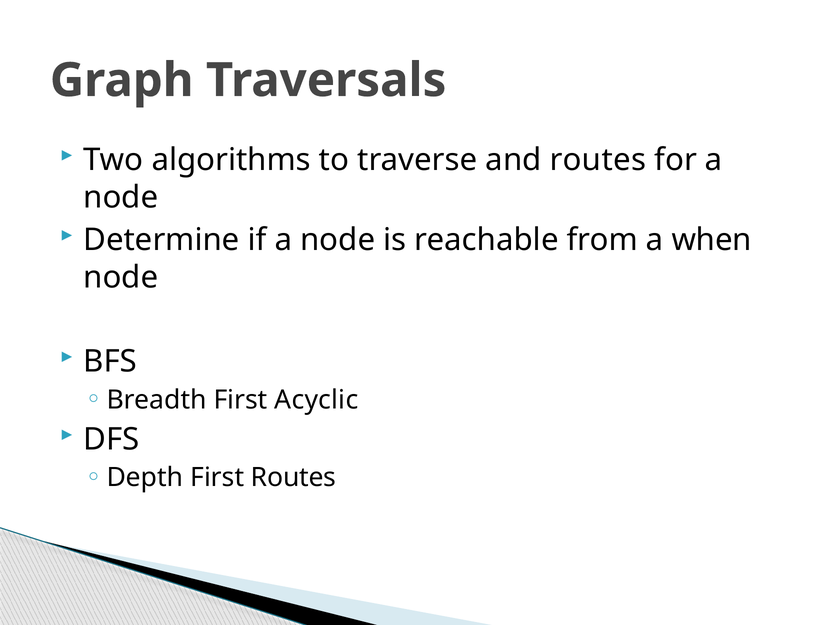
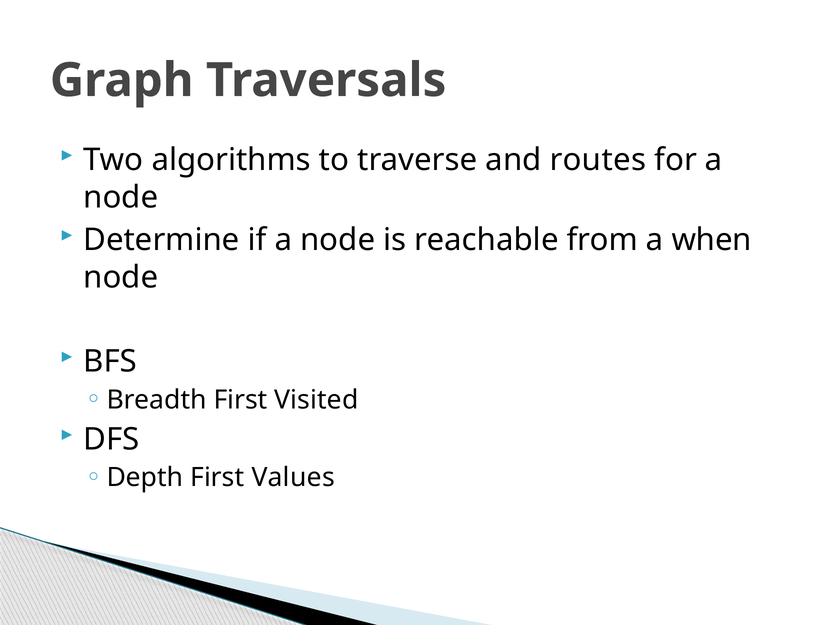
Acyclic: Acyclic -> Visited
First Routes: Routes -> Values
